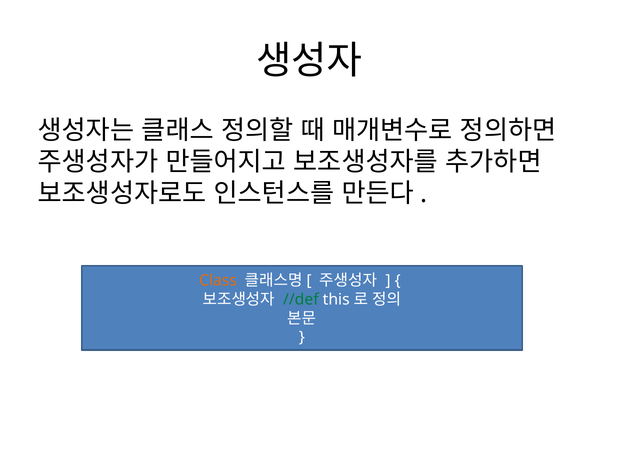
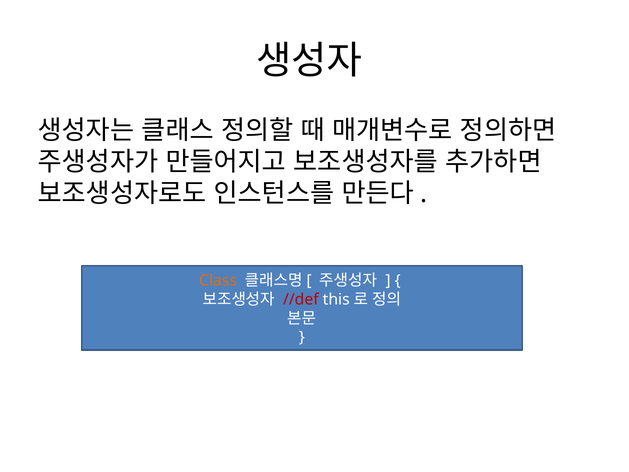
//def colour: green -> red
